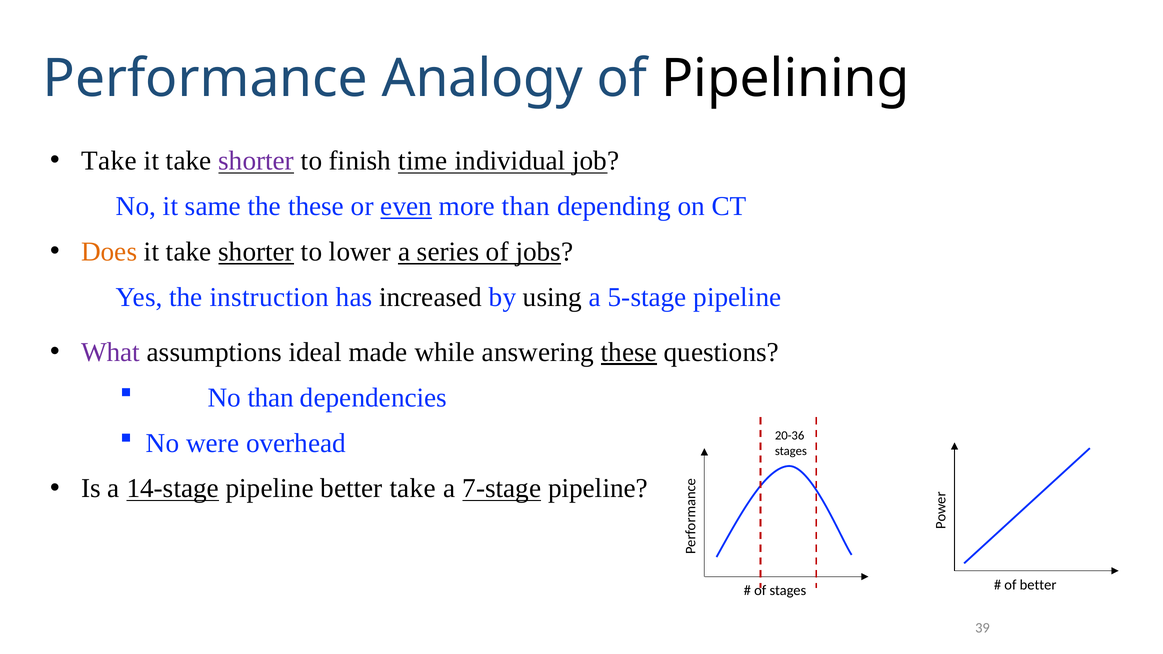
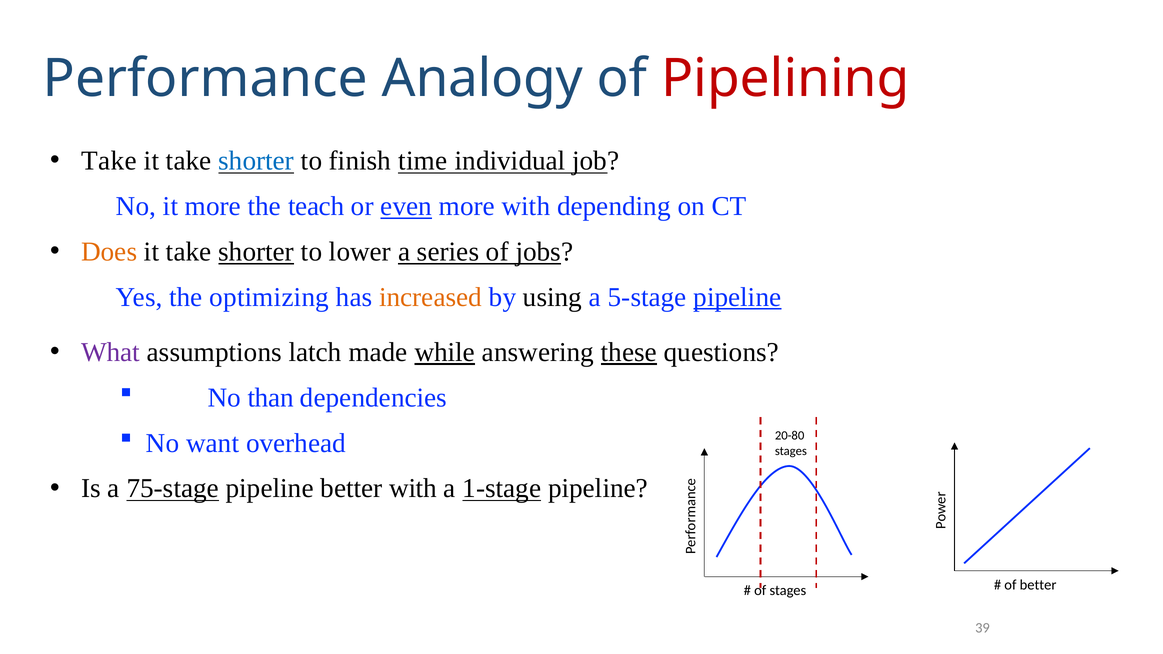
Pipelining colour: black -> red
shorter at (256, 161) colour: purple -> blue
it same: same -> more
the these: these -> teach
more than: than -> with
instruction: instruction -> optimizing
increased colour: black -> orange
pipeline at (737, 297) underline: none -> present
ideal: ideal -> latch
while underline: none -> present
were: were -> want
20-36: 20-36 -> 20-80
14-stage: 14-stage -> 75-stage
better take: take -> with
7-stage: 7-stage -> 1-stage
